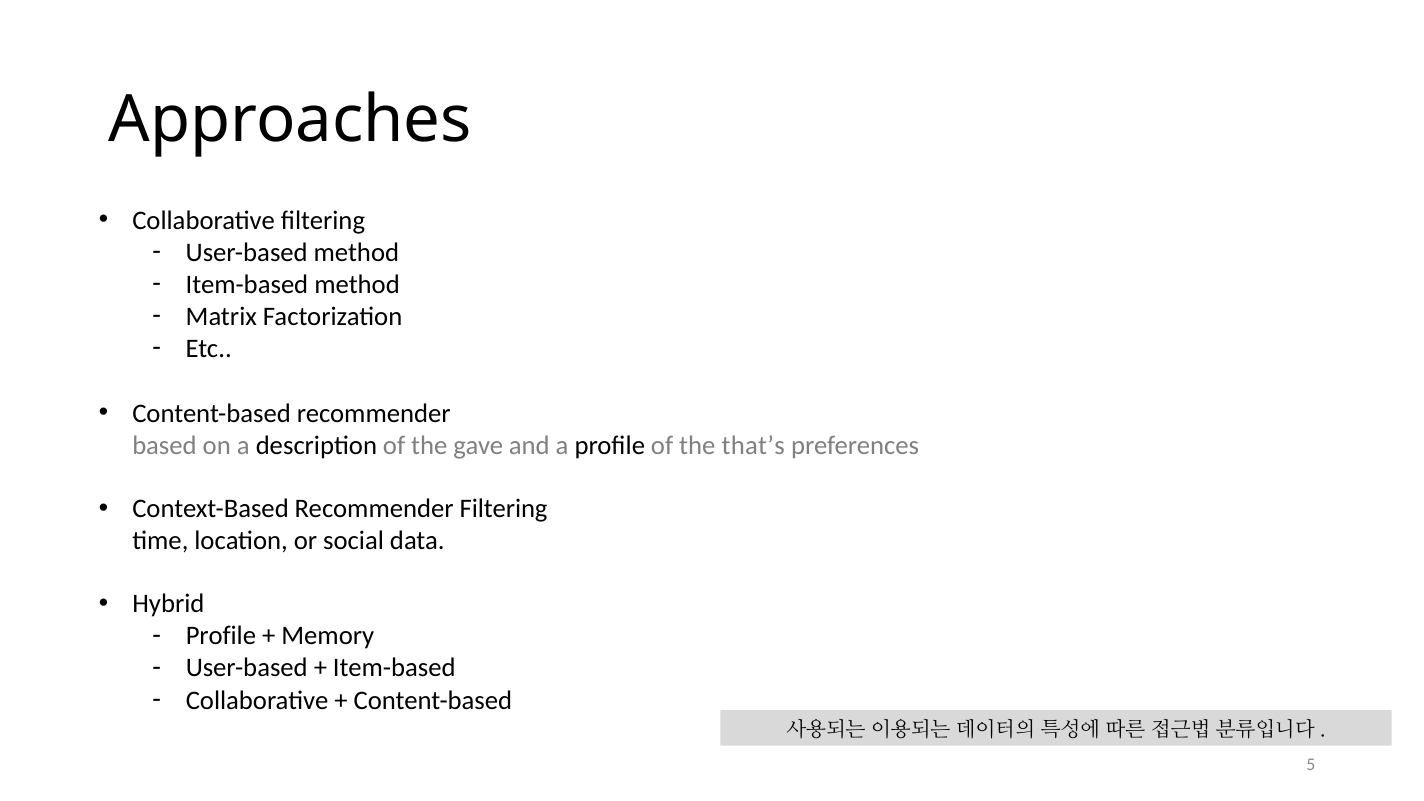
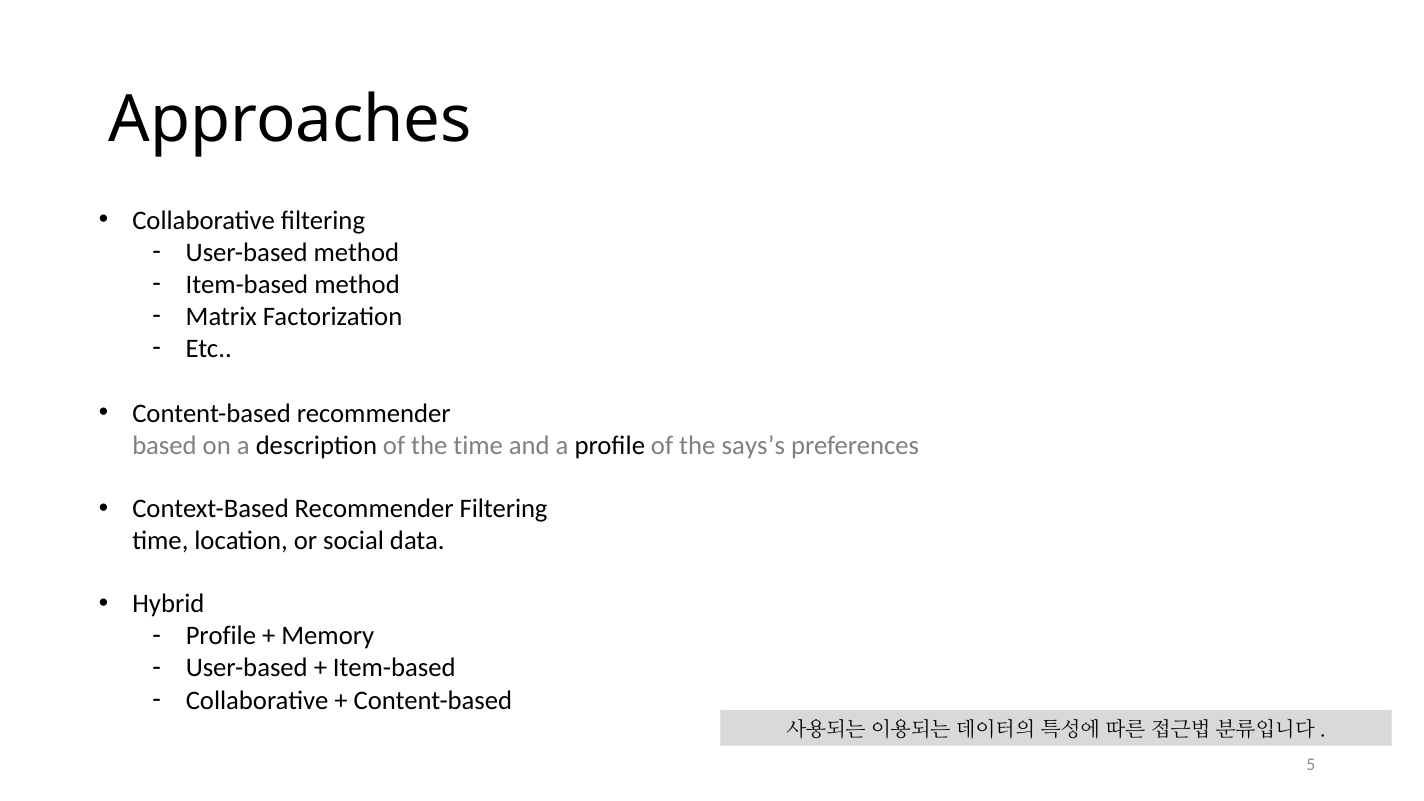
the gave: gave -> time
that’s: that’s -> says’s
